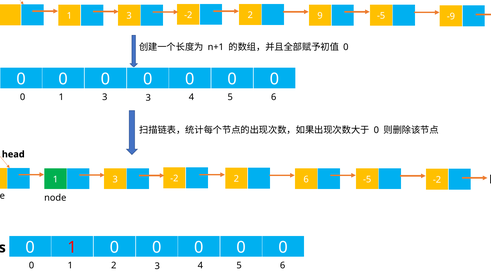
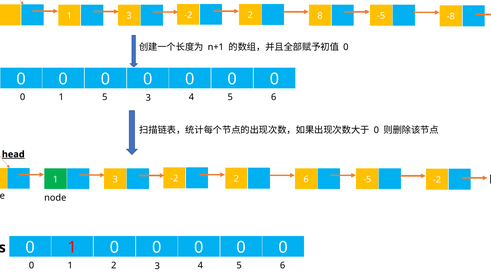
9: 9 -> 8
-9: -9 -> -8
0 1 3: 3 -> 5
head underline: none -> present
